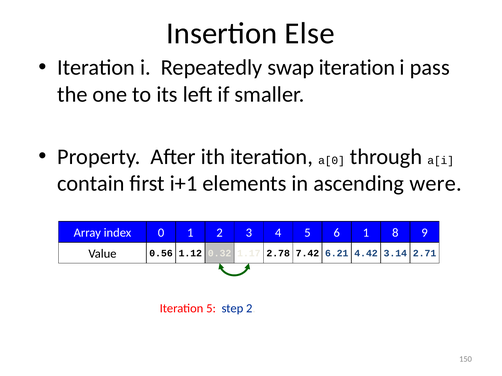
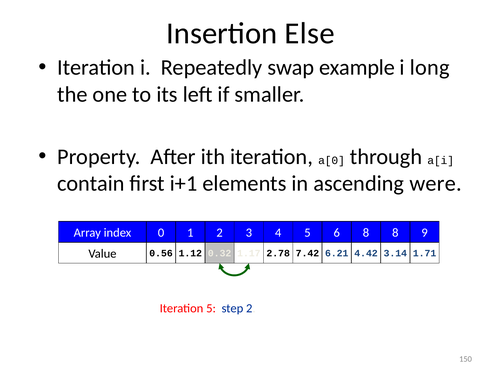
swap iteration: iteration -> example
pass: pass -> long
6 1: 1 -> 8
2.71: 2.71 -> 1.71
